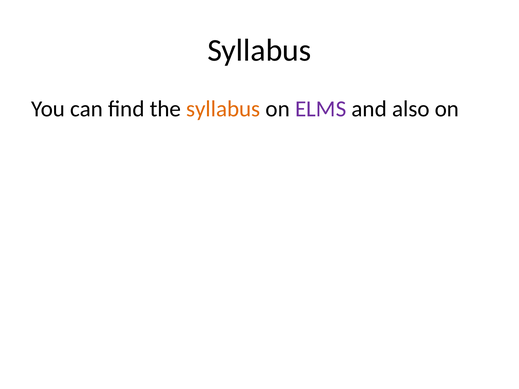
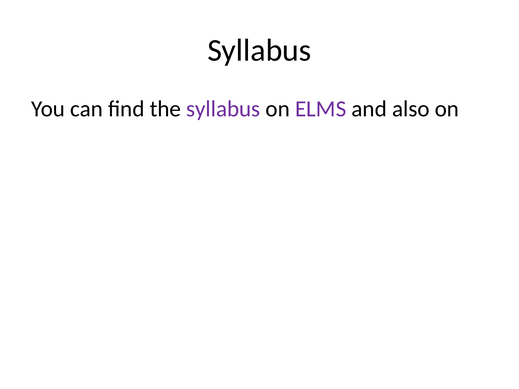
syllabus at (223, 109) colour: orange -> purple
